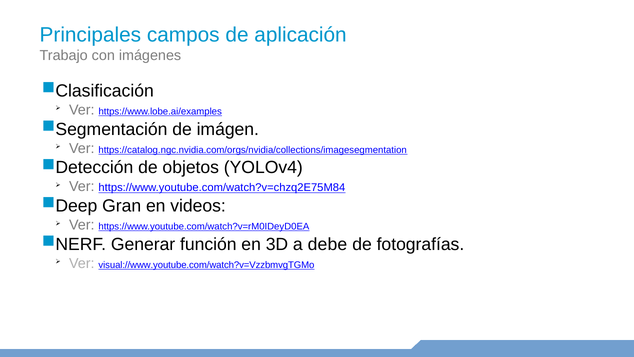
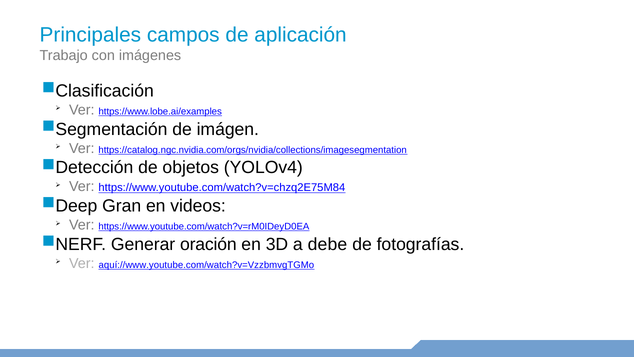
función: función -> oración
visual://www.youtube.com/watch?v=VzzbmvgTGMo: visual://www.youtube.com/watch?v=VzzbmvgTGMo -> aquí://www.youtube.com/watch?v=VzzbmvgTGMo
